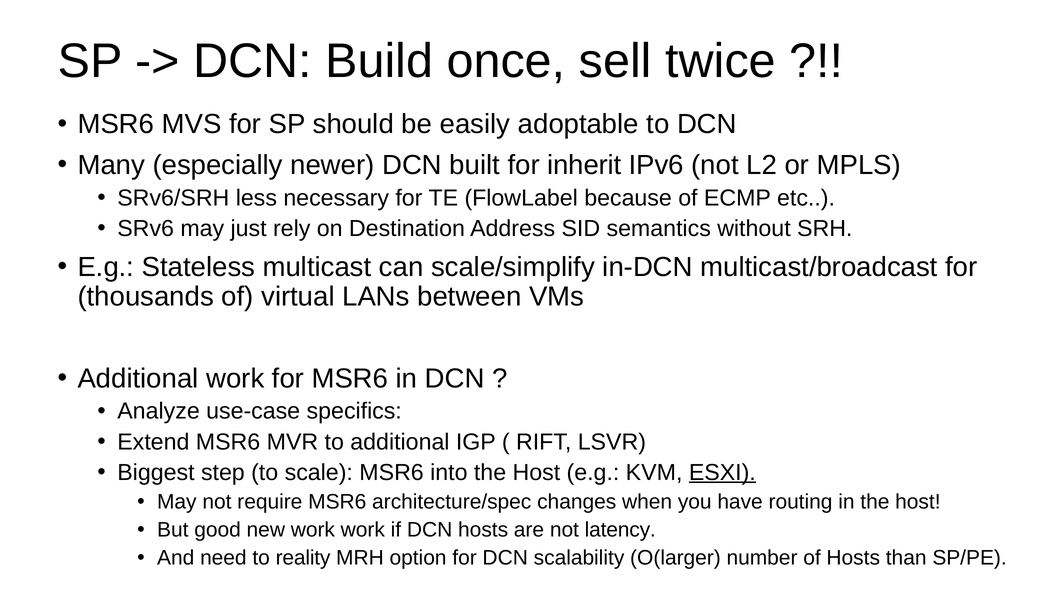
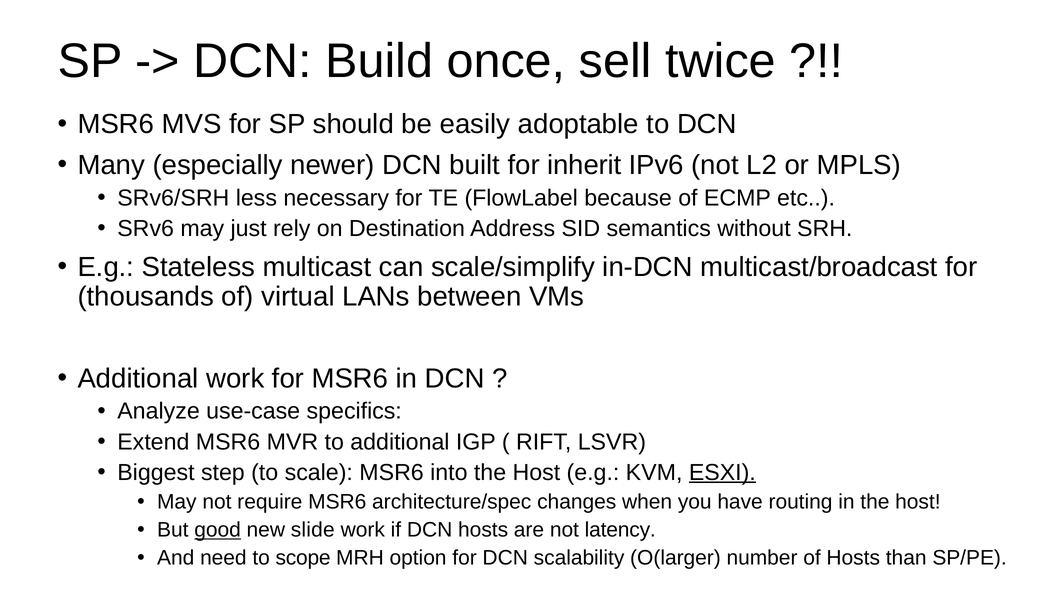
good underline: none -> present
new work: work -> slide
reality: reality -> scope
